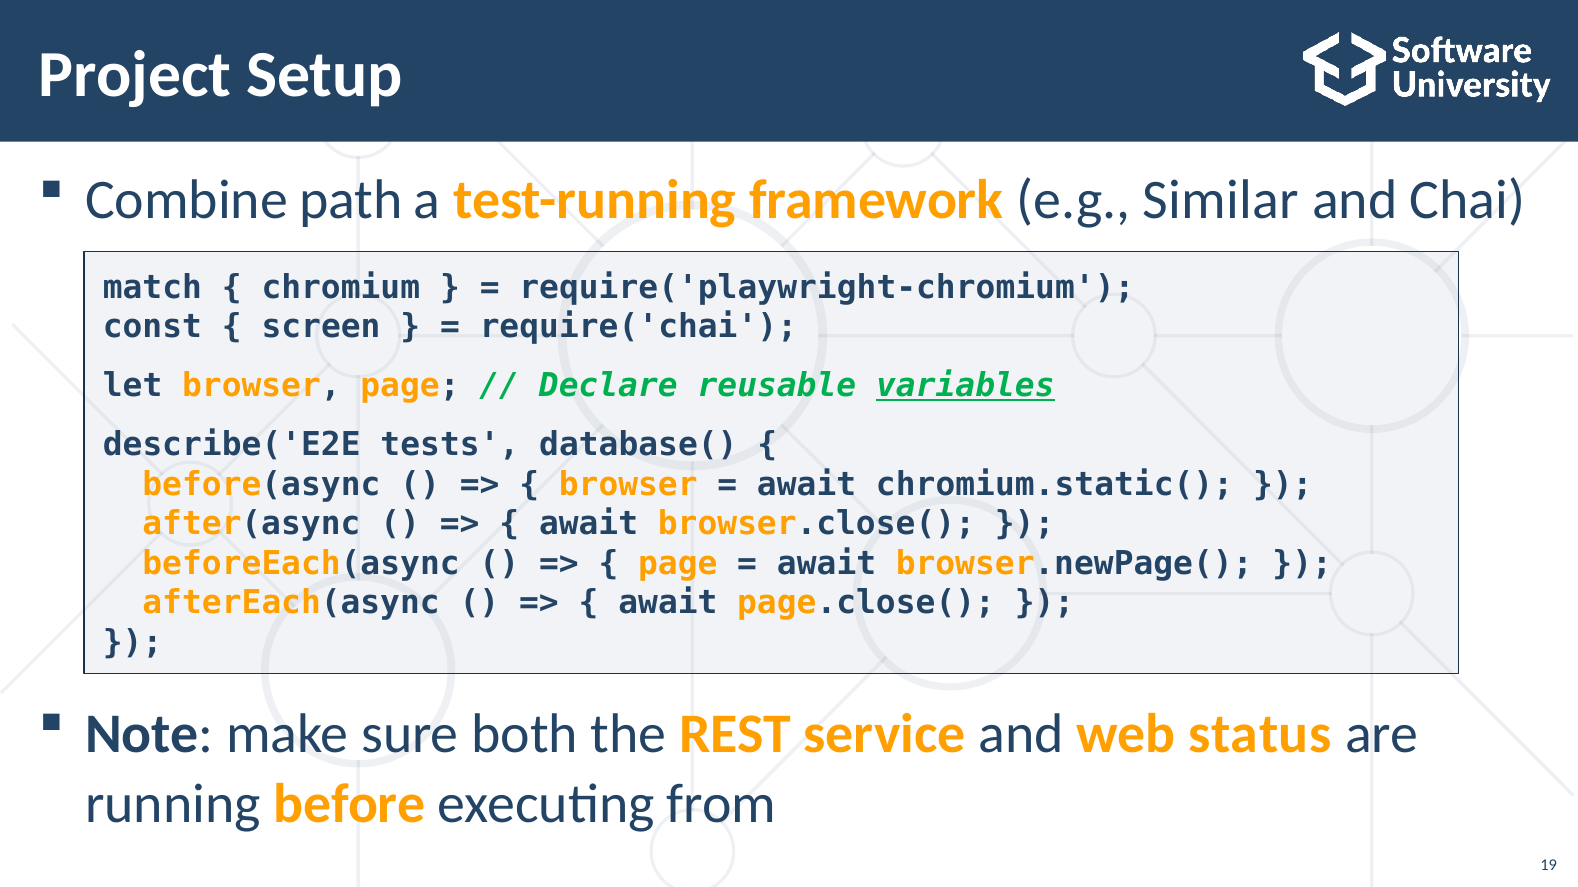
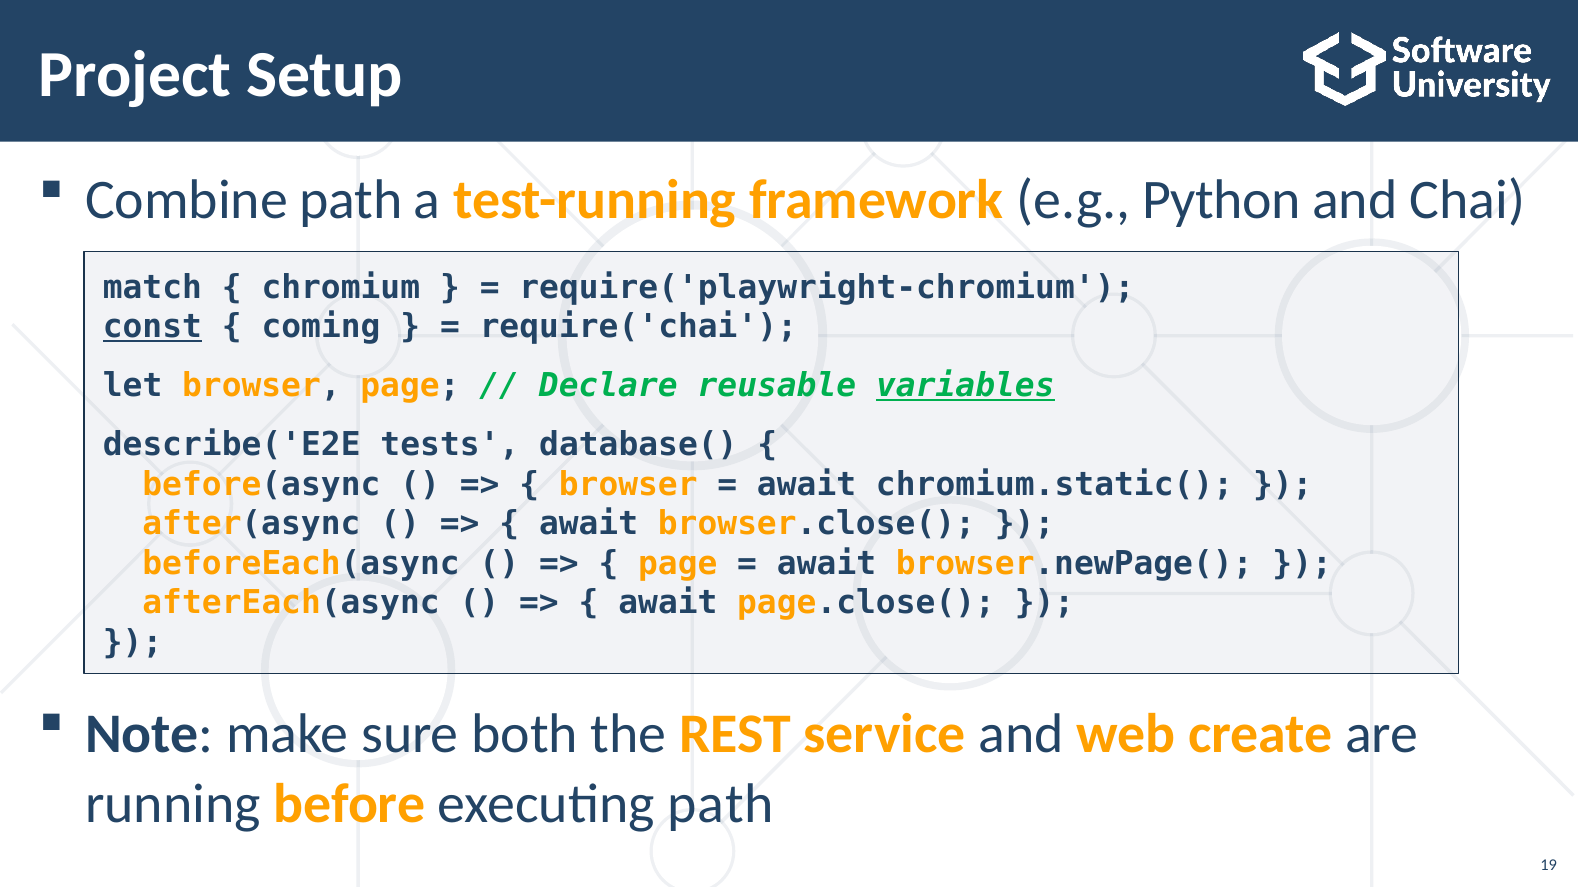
Similar: Similar -> Python
const underline: none -> present
screen: screen -> coming
status: status -> create
executing from: from -> path
